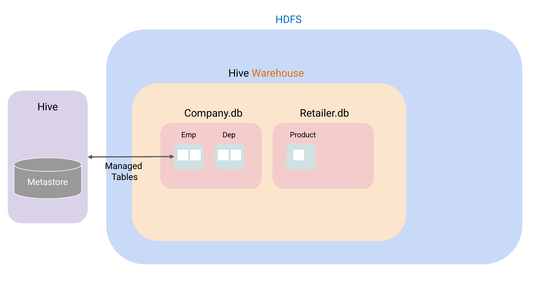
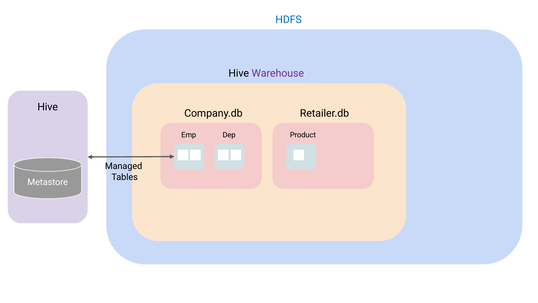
Warehouse colour: orange -> purple
